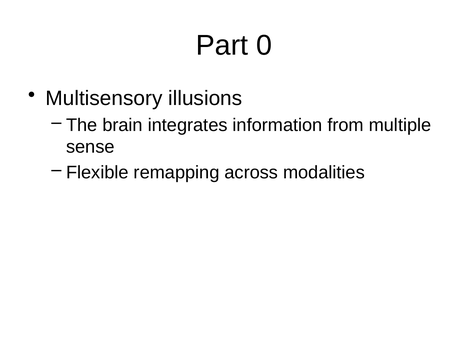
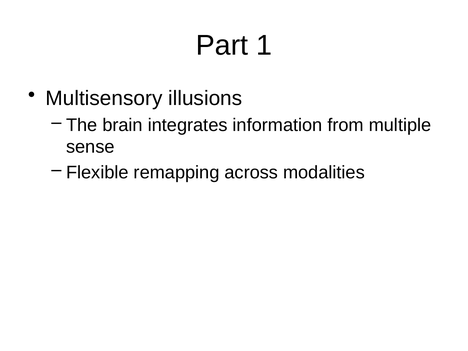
0: 0 -> 1
